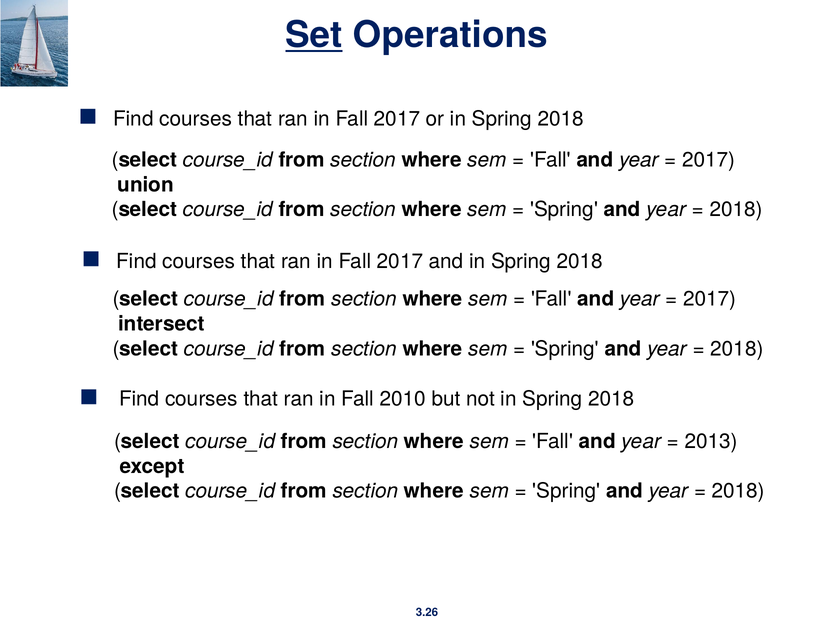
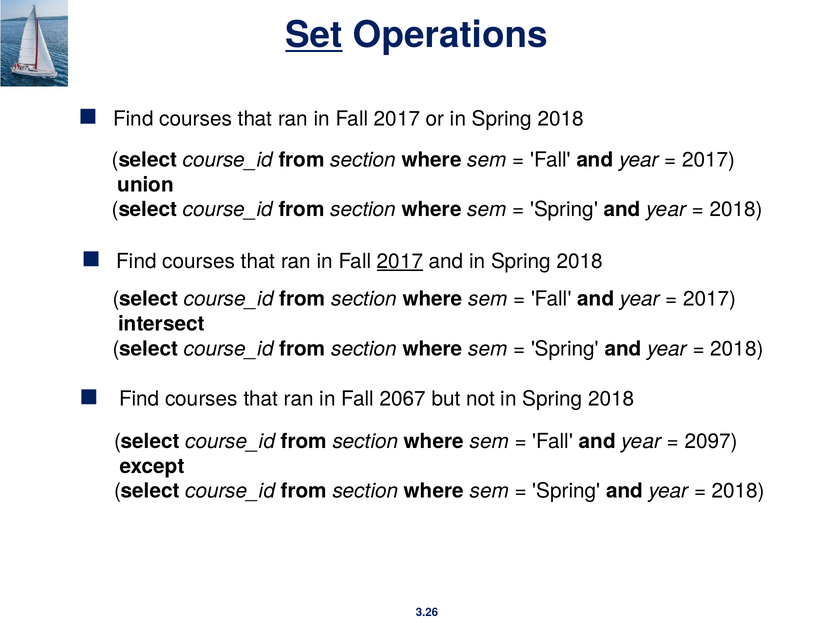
2017 at (400, 261) underline: none -> present
2010: 2010 -> 2067
2013: 2013 -> 2097
